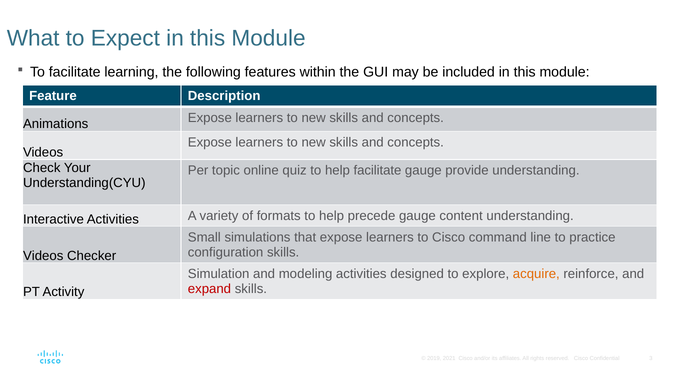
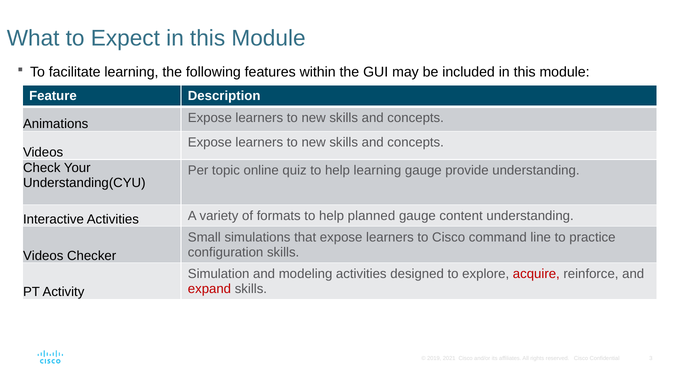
help facilitate: facilitate -> learning
precede: precede -> planned
acquire colour: orange -> red
